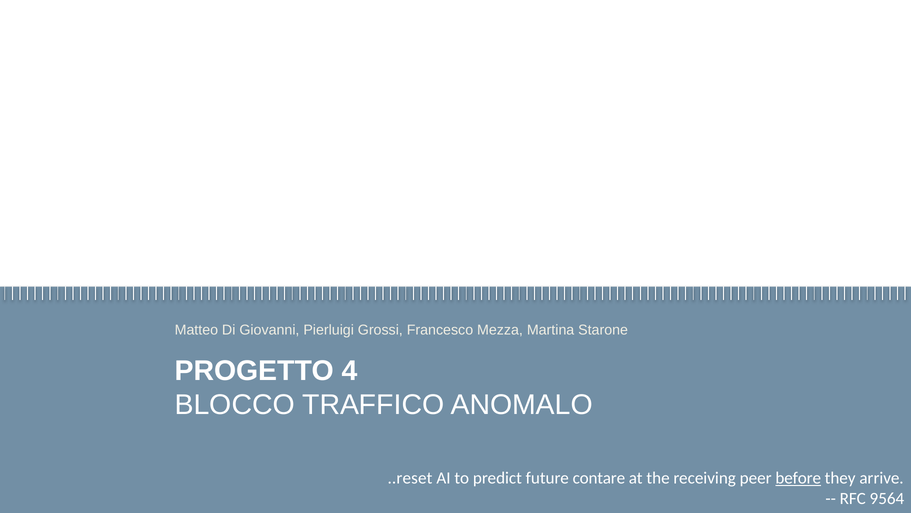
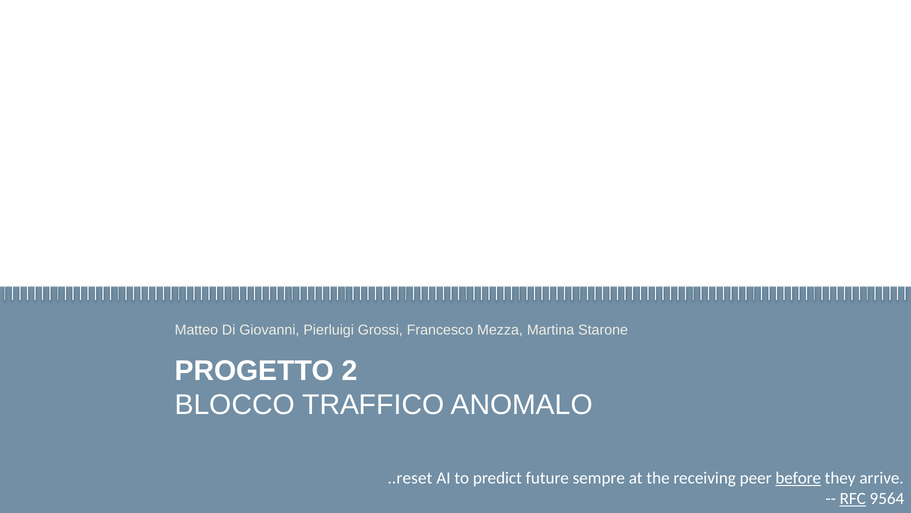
4: 4 -> 2
contare: contare -> sempre
RFC underline: none -> present
